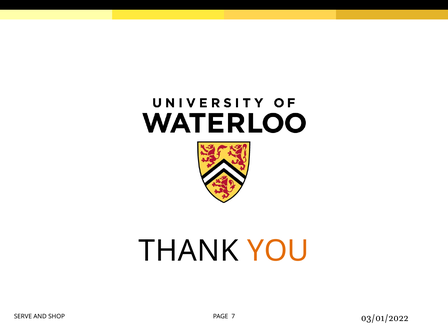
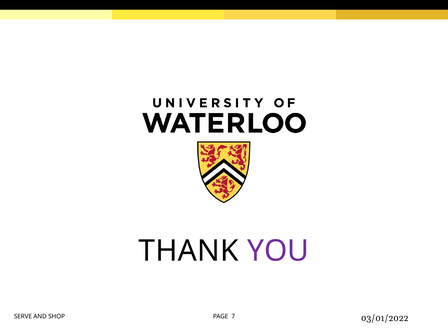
YOU colour: orange -> purple
